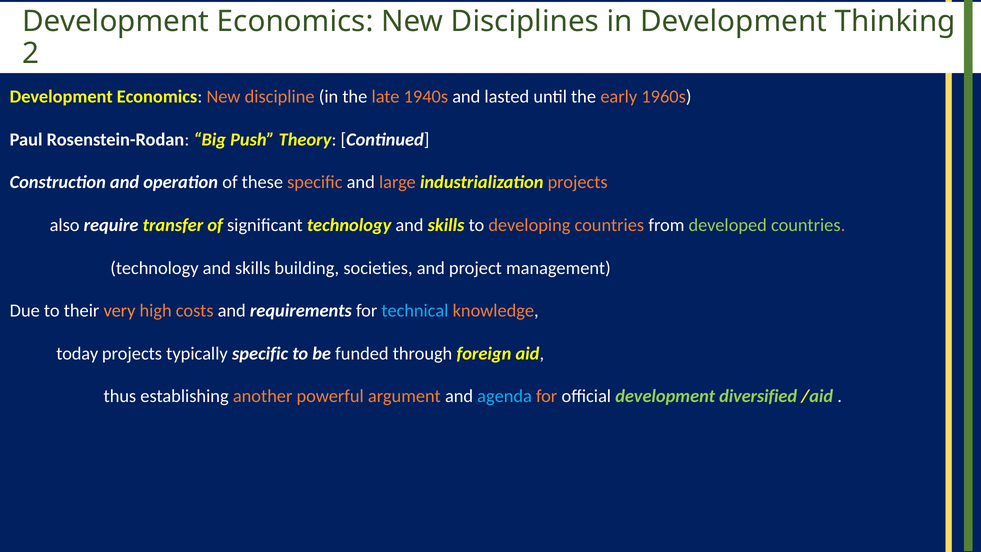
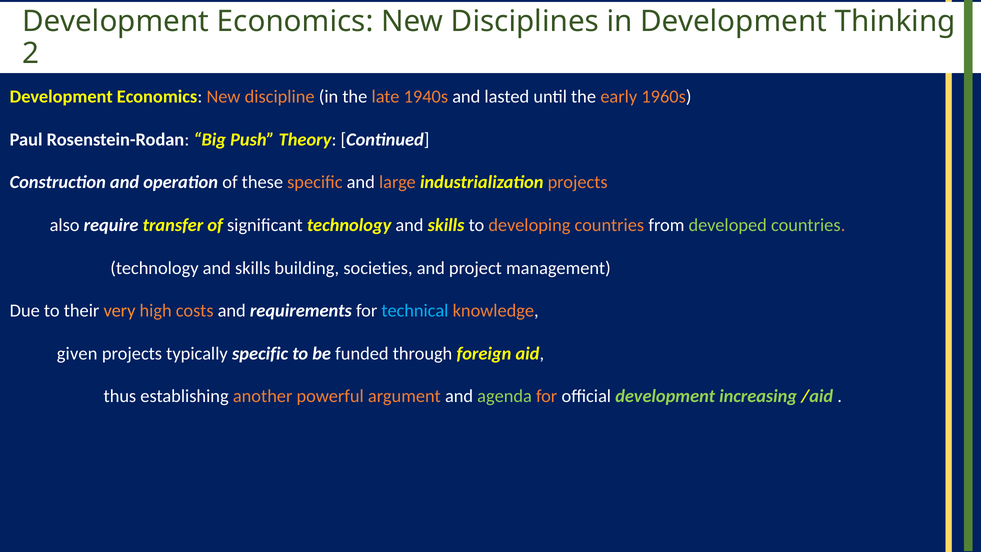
today: today -> given
agenda colour: light blue -> light green
diversified: diversified -> increasing
